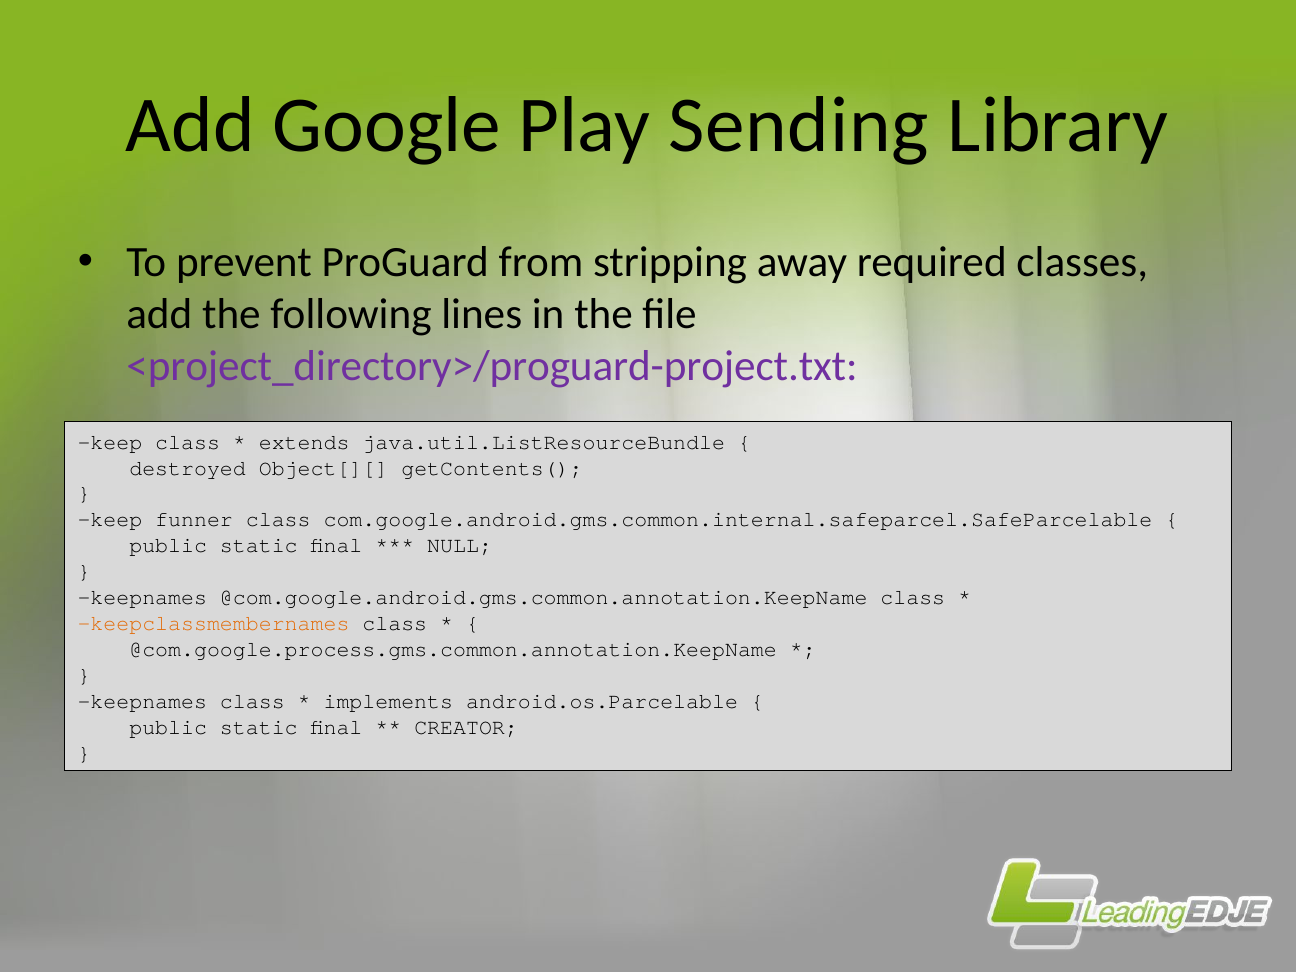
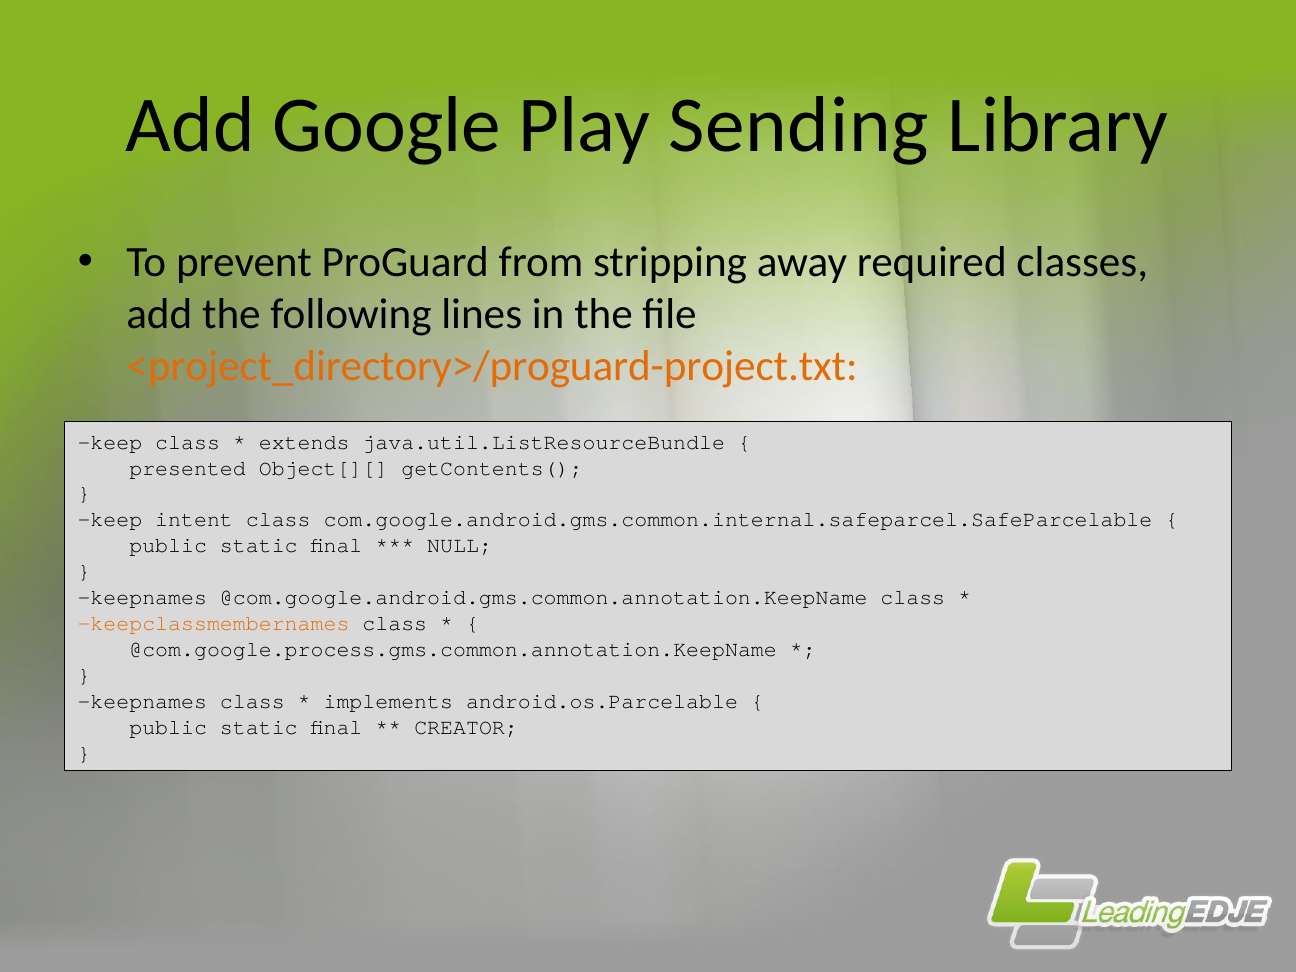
<project_directory>/proguard-project.txt colour: purple -> orange
destroyed: destroyed -> presented
funner: funner -> intent
